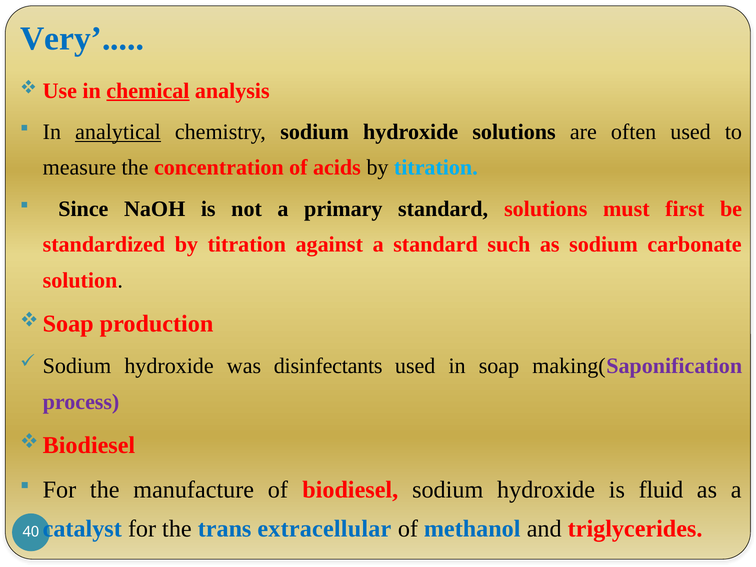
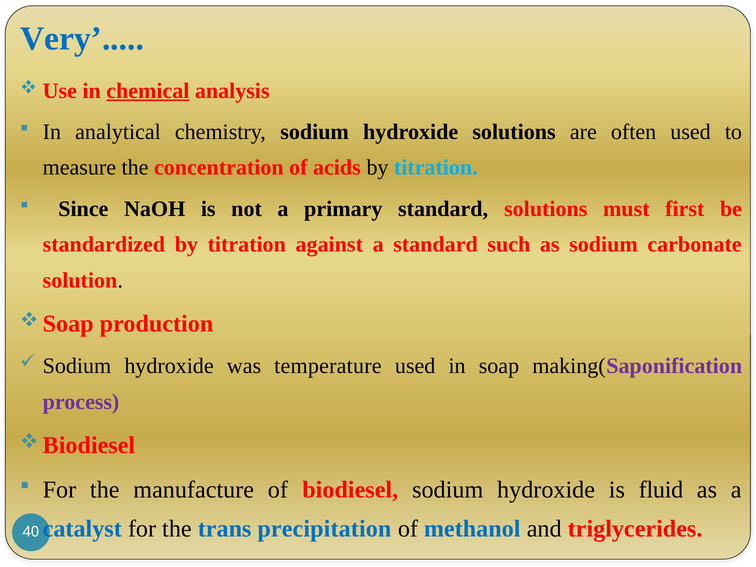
analytical underline: present -> none
disinfectants: disinfectants -> temperature
extracellular: extracellular -> precipitation
